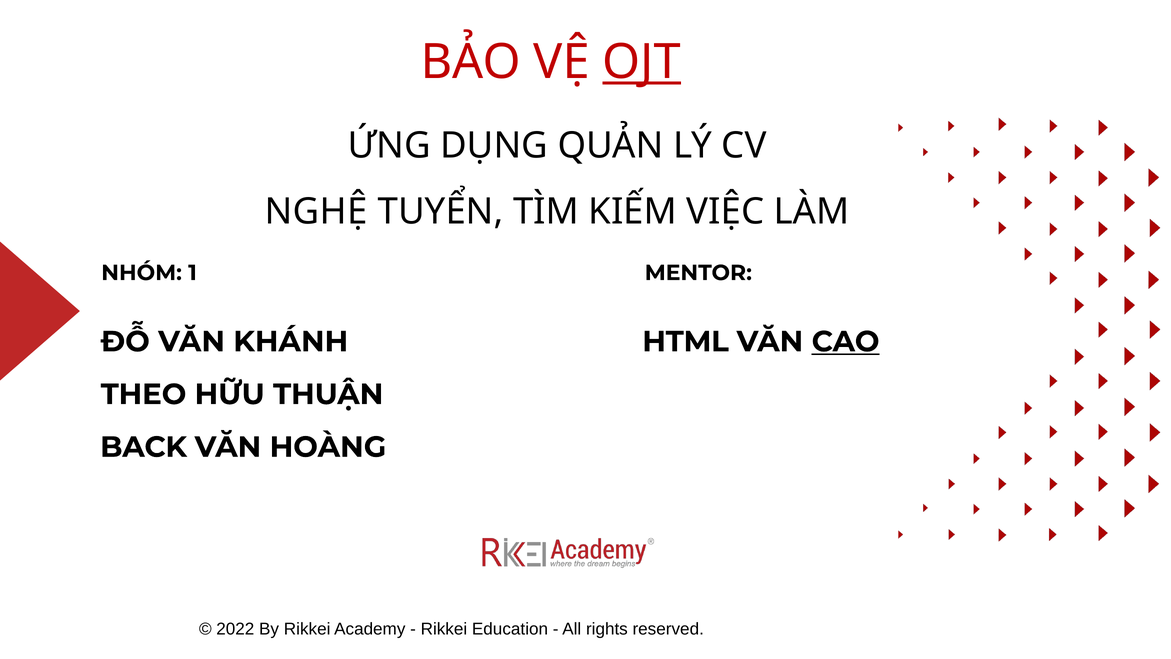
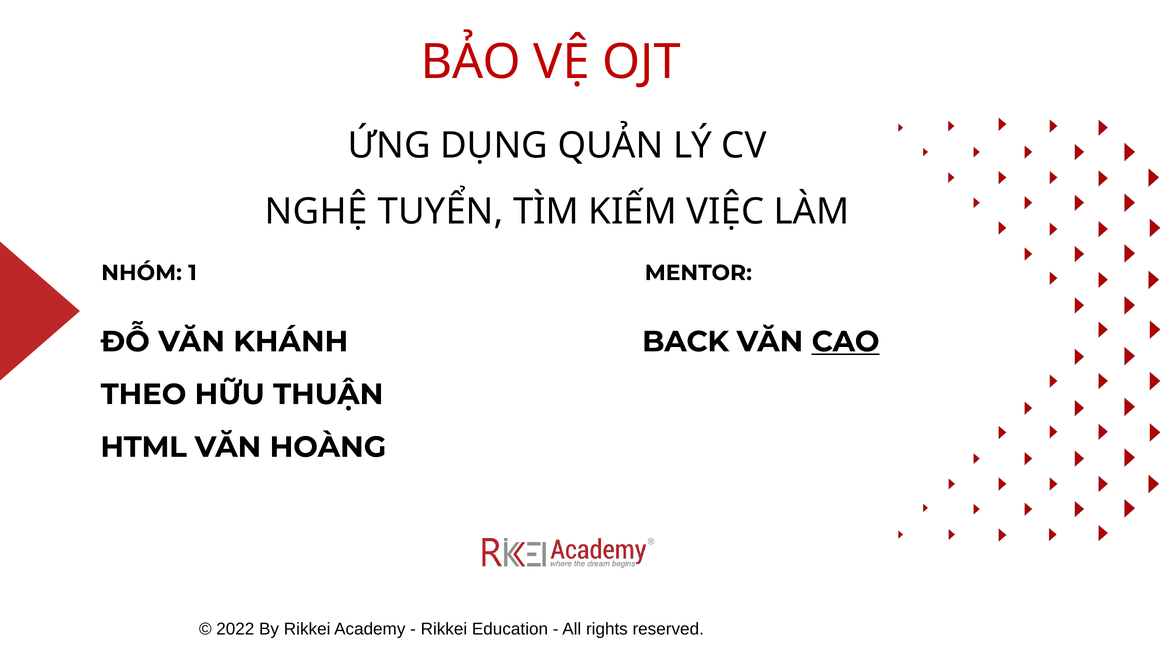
OJT underline: present -> none
HTML: HTML -> BACK
BACK: BACK -> HTML
